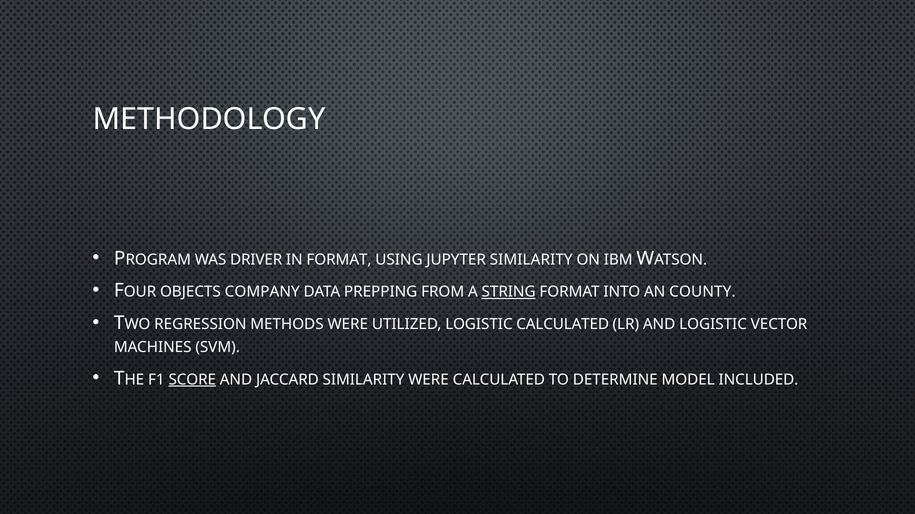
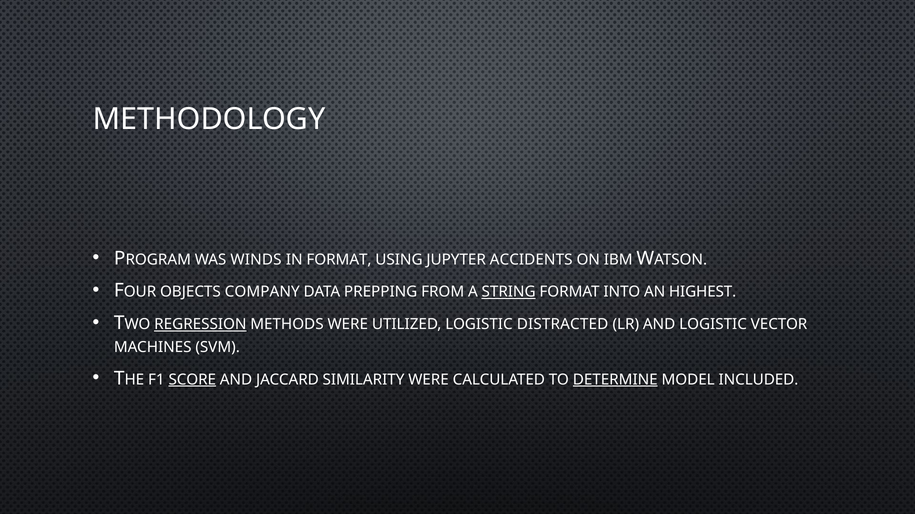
DRIVER: DRIVER -> WINDS
JUPYTER SIMILARITY: SIMILARITY -> ACCIDENTS
COUNTY: COUNTY -> HIGHEST
REGRESSION underline: none -> present
LOGISTIC CALCULATED: CALCULATED -> DISTRACTED
DETERMINE underline: none -> present
